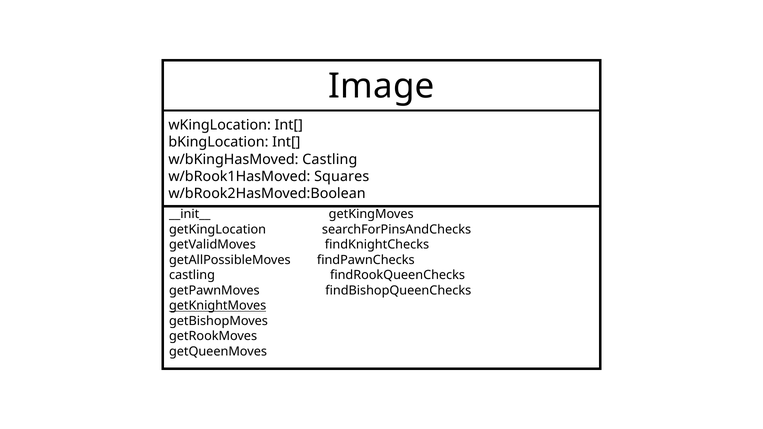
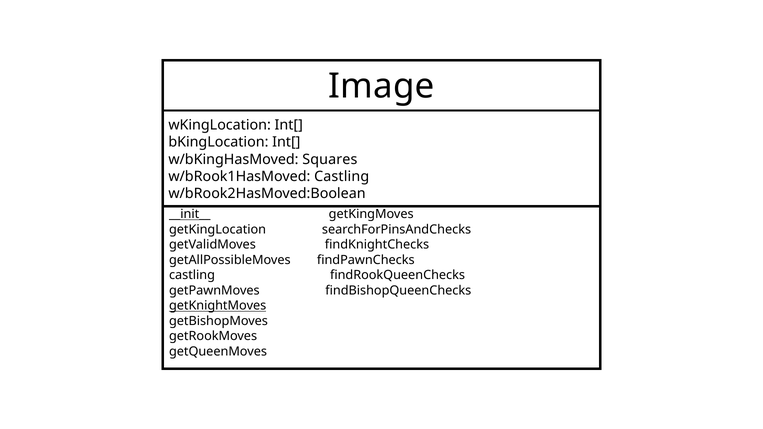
w/bKingHasMoved Castling: Castling -> Squares
w/bRook1HasMoved Squares: Squares -> Castling
__init__ underline: none -> present
